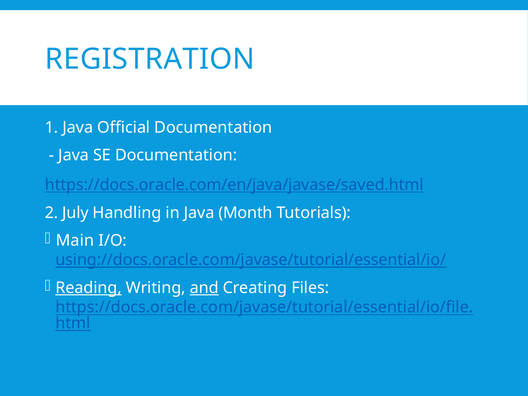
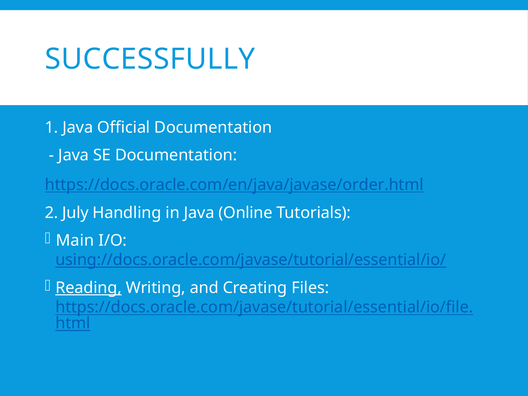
REGISTRATION: REGISTRATION -> SUCCESSFULLY
https://docs.oracle.com/en/java/javase/saved.html: https://docs.oracle.com/en/java/javase/saved.html -> https://docs.oracle.com/en/java/javase/order.html
Month: Month -> Online
and underline: present -> none
